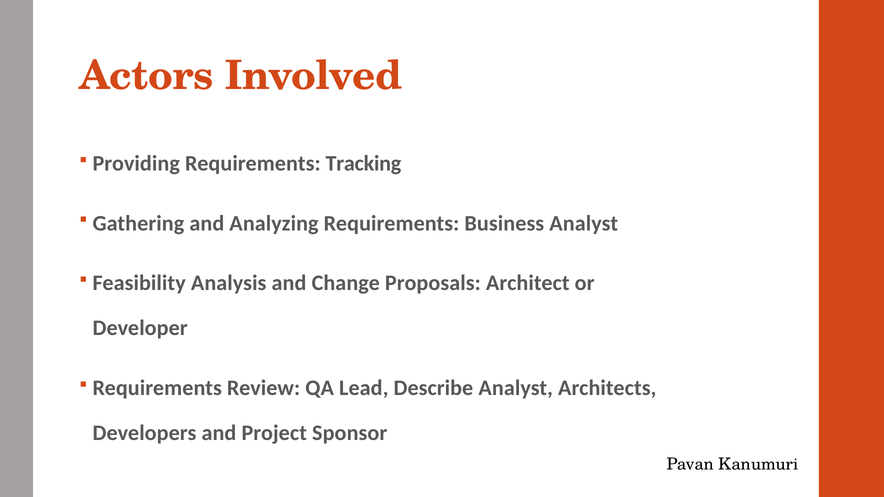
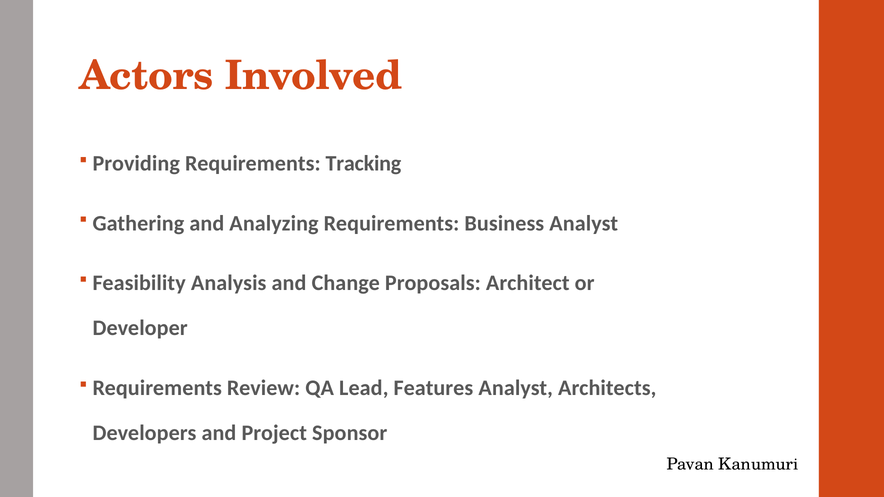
Describe: Describe -> Features
